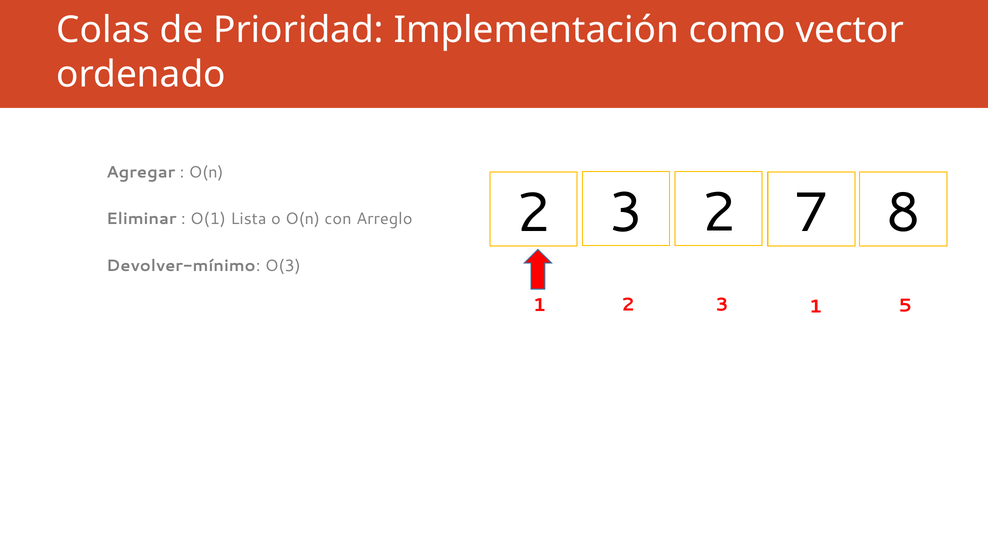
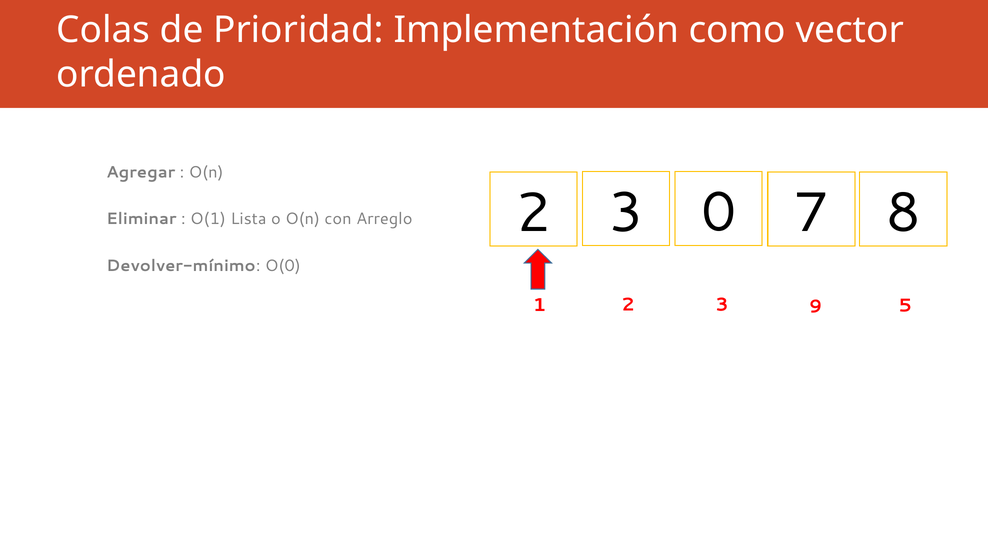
2 2: 2 -> 0
O(3: O(3 -> O(0
2 3 1: 1 -> 9
